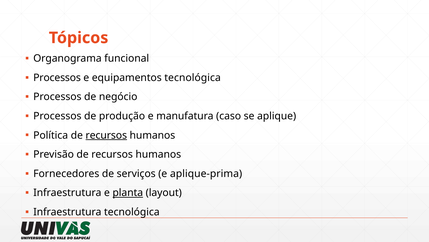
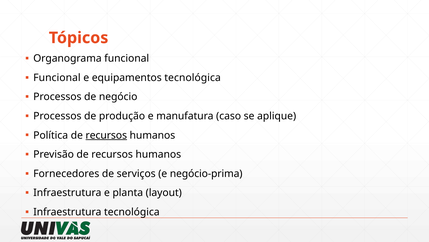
Processos at (57, 77): Processos -> Funcional
aplique-prima: aplique-prima -> negócio-prima
planta underline: present -> none
